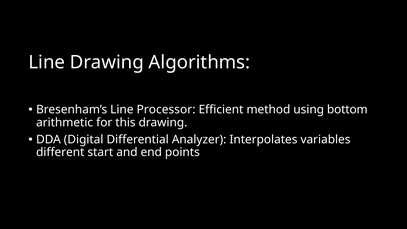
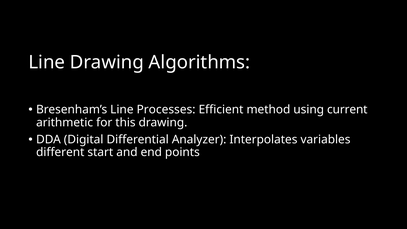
Processor: Processor -> Processes
bottom: bottom -> current
